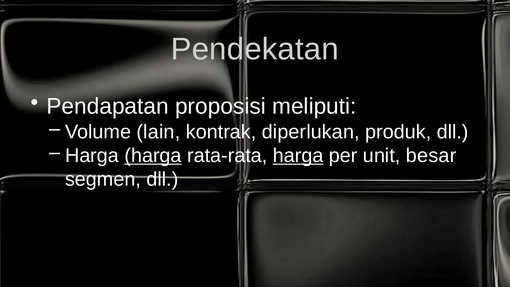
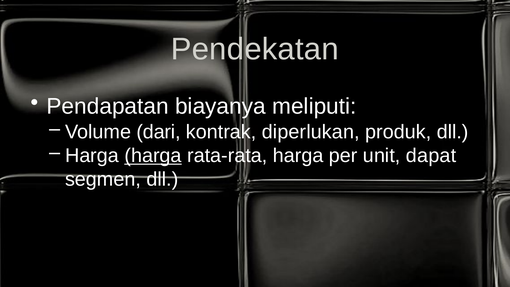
proposisi: proposisi -> biayanya
lain: lain -> dari
harga at (298, 156) underline: present -> none
besar: besar -> dapat
